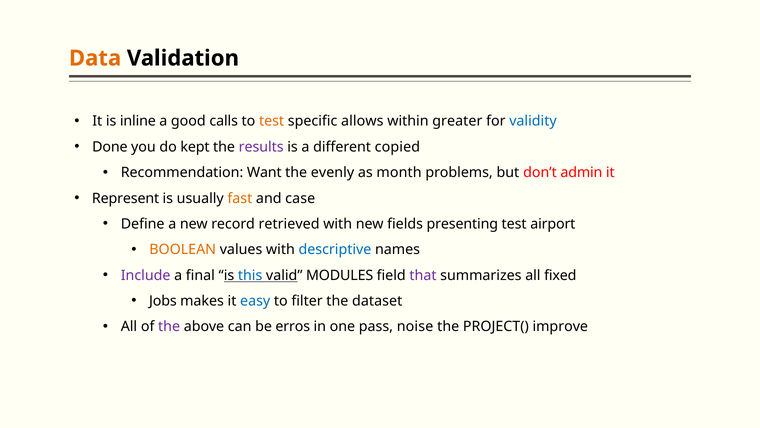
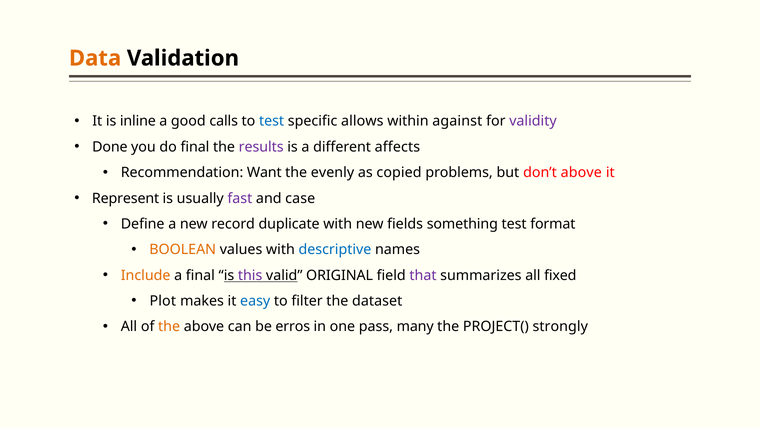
test at (272, 121) colour: orange -> blue
greater: greater -> against
validity colour: blue -> purple
do kept: kept -> final
copied: copied -> affects
month: month -> copied
don’t admin: admin -> above
fast colour: orange -> purple
retrieved: retrieved -> duplicate
presenting: presenting -> something
airport: airport -> format
Include colour: purple -> orange
this colour: blue -> purple
MODULES: MODULES -> ORIGINAL
Jobs: Jobs -> Plot
the at (169, 326) colour: purple -> orange
noise: noise -> many
improve: improve -> strongly
